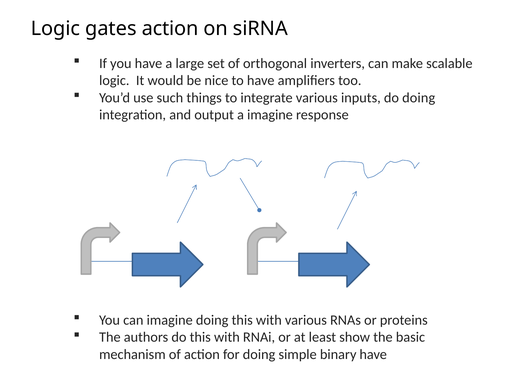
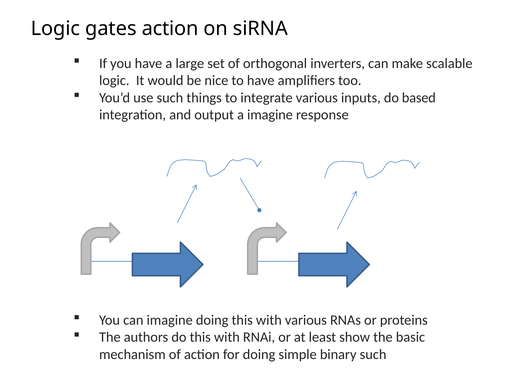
do doing: doing -> based
binary have: have -> such
